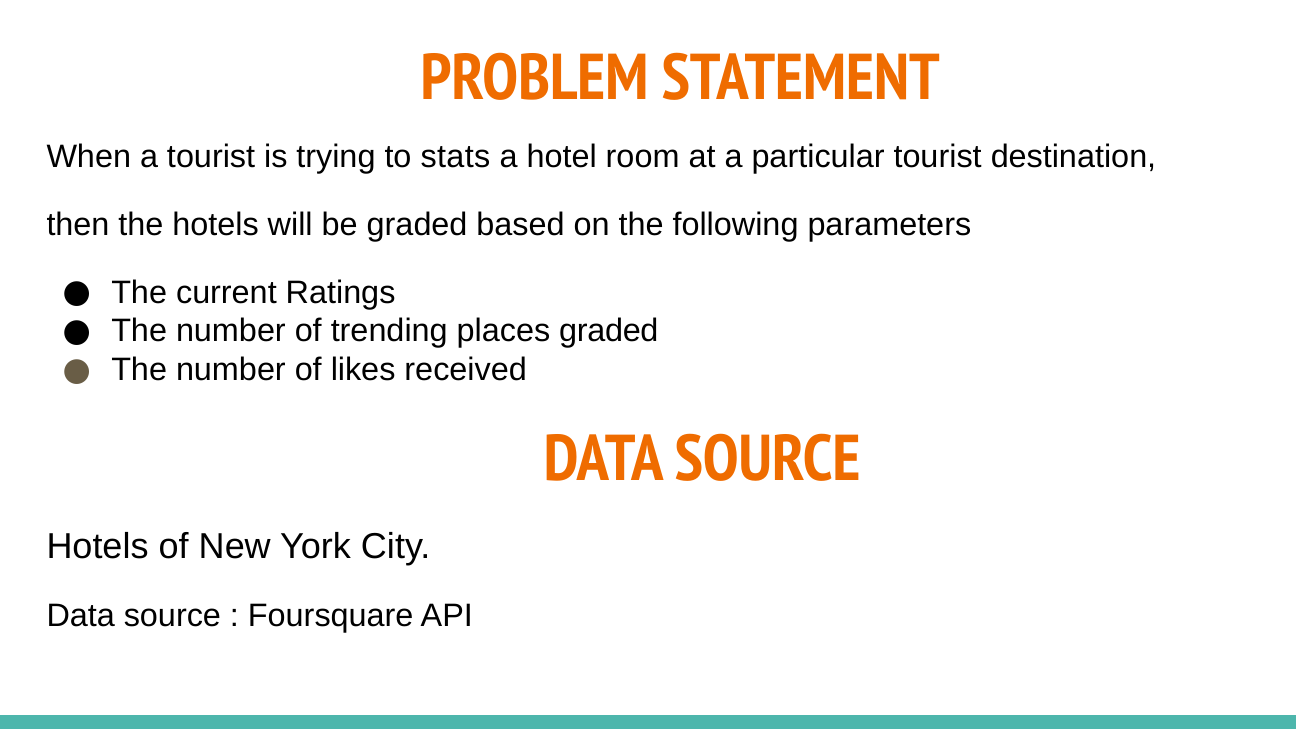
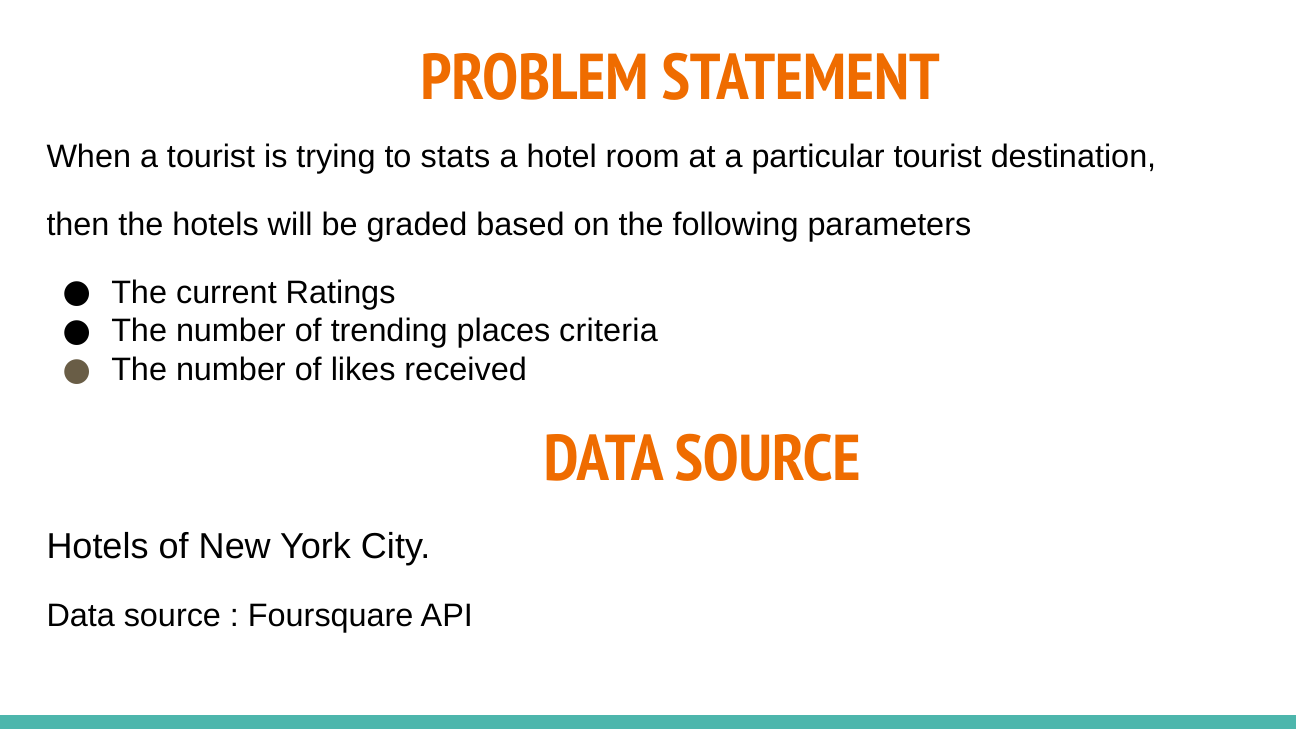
places graded: graded -> criteria
